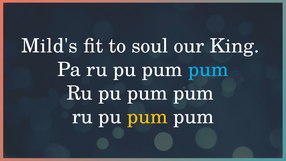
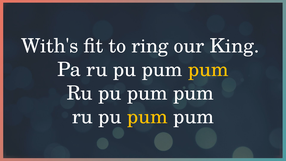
Mild's: Mild's -> With's
soul: soul -> ring
pum at (208, 70) colour: light blue -> yellow
